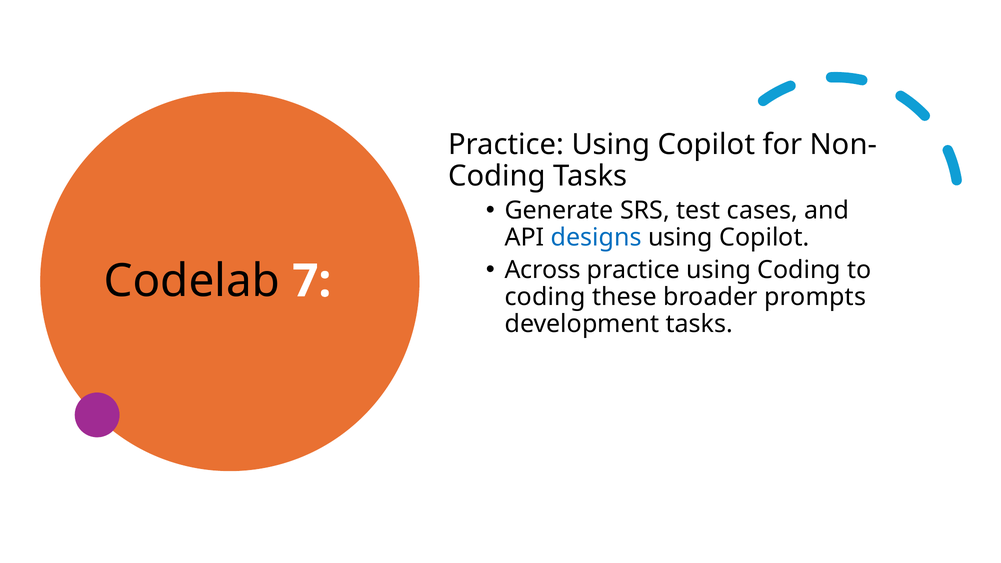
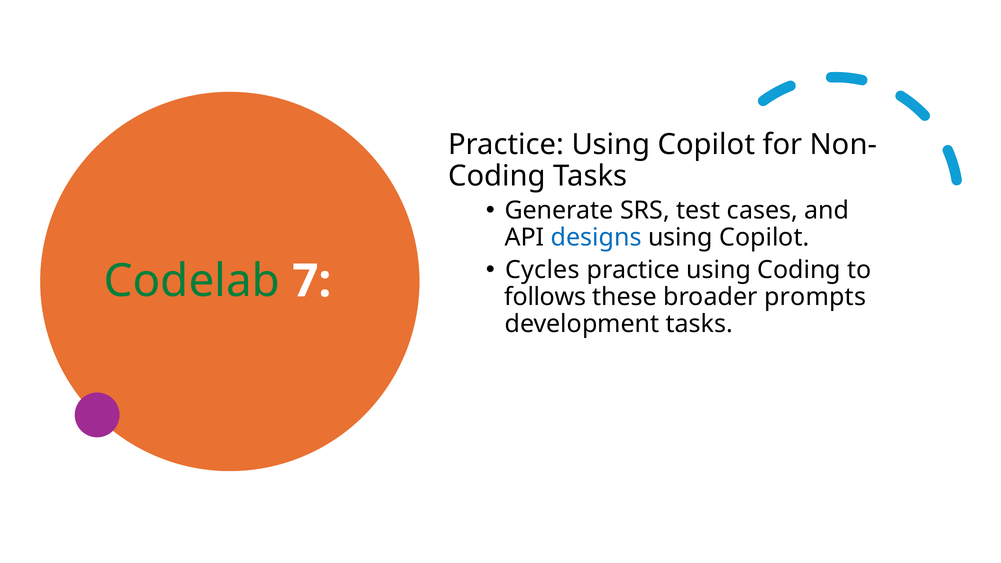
Across: Across -> Cycles
Codelab colour: black -> green
coding at (545, 297): coding -> follows
